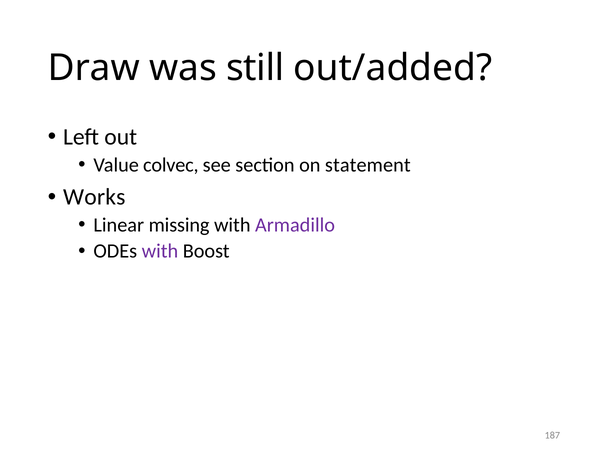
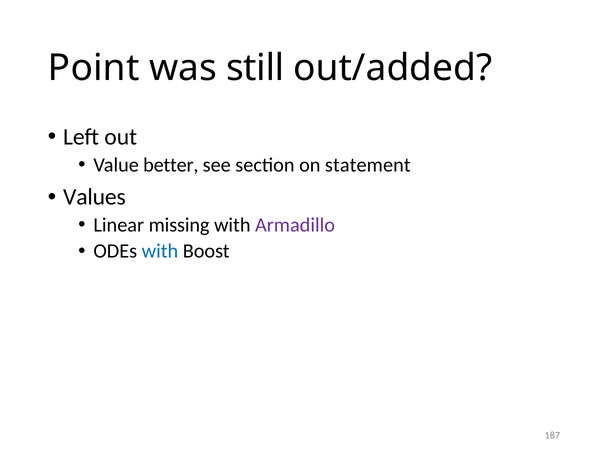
Draw: Draw -> Point
colvec: colvec -> better
Works: Works -> Values
with at (160, 251) colour: purple -> blue
